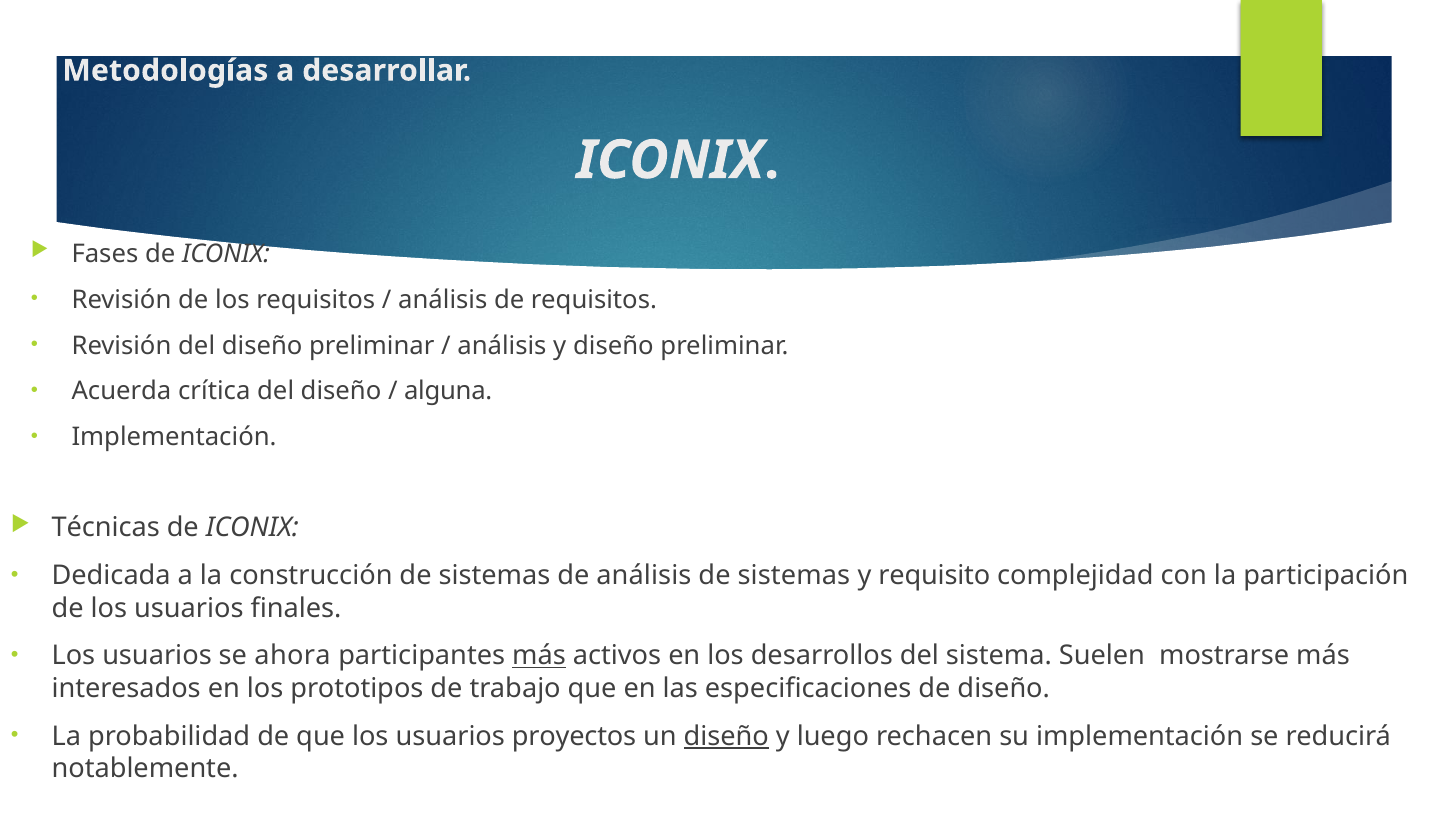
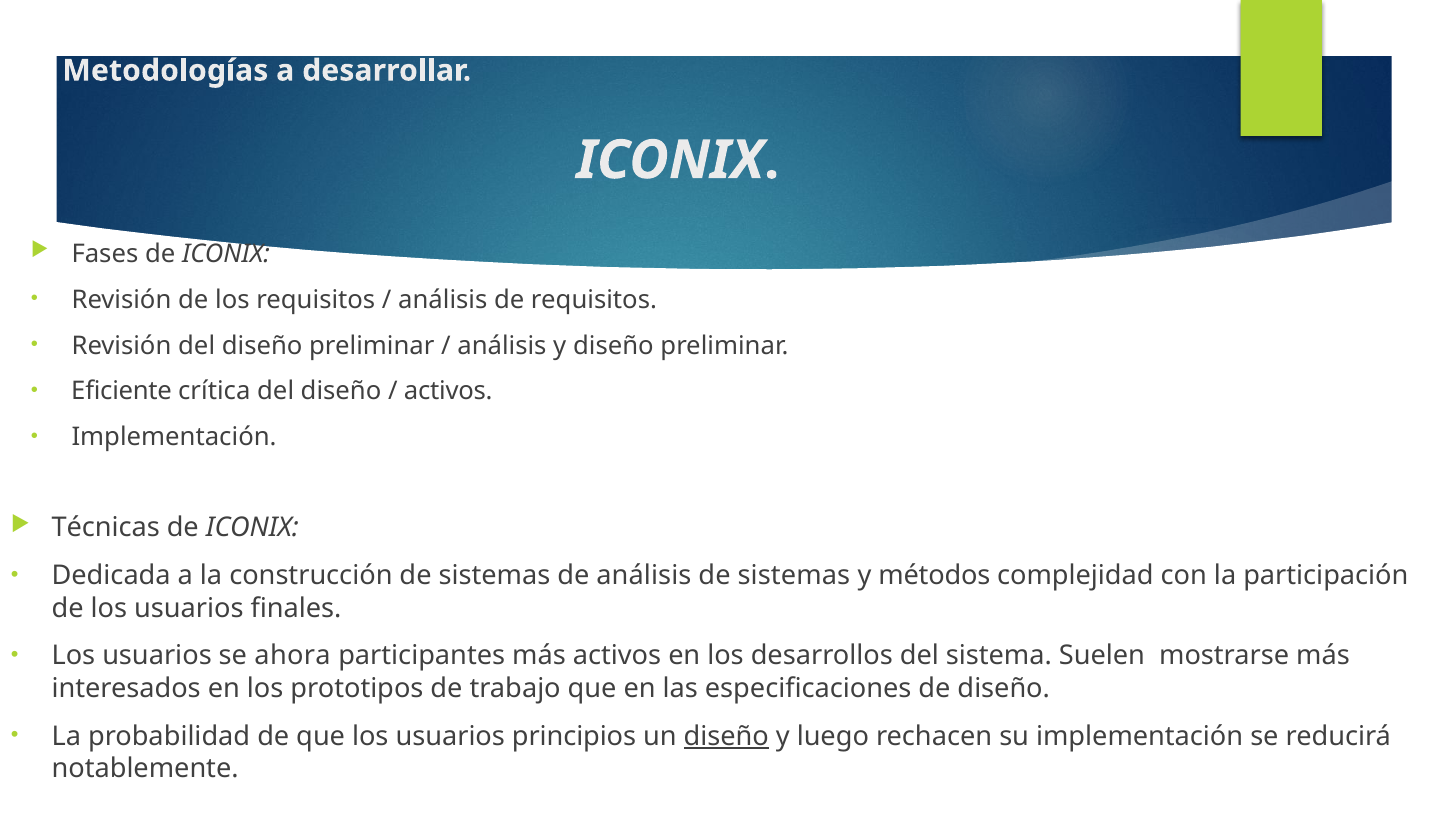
Acuerda: Acuerda -> Eficiente
alguna at (448, 391): alguna -> activos
requisito: requisito -> métodos
más at (539, 656) underline: present -> none
proyectos: proyectos -> principios
